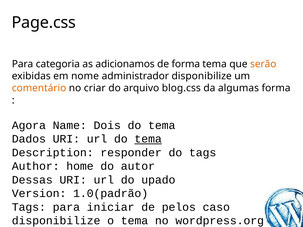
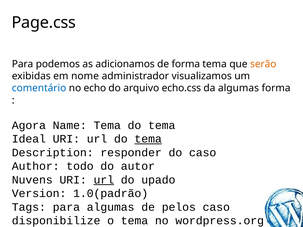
categoria: categoria -> podemos
administrador disponibilize: disponibilize -> visualizamos
comentário colour: orange -> blue
criar: criar -> echo
blog.css: blog.css -> echo.css
Name Dois: Dois -> Tema
Dados: Dados -> Ideal
do tags: tags -> caso
home: home -> todo
Dessas: Dessas -> Nuvens
url at (104, 180) underline: none -> present
para iniciar: iniciar -> algumas
